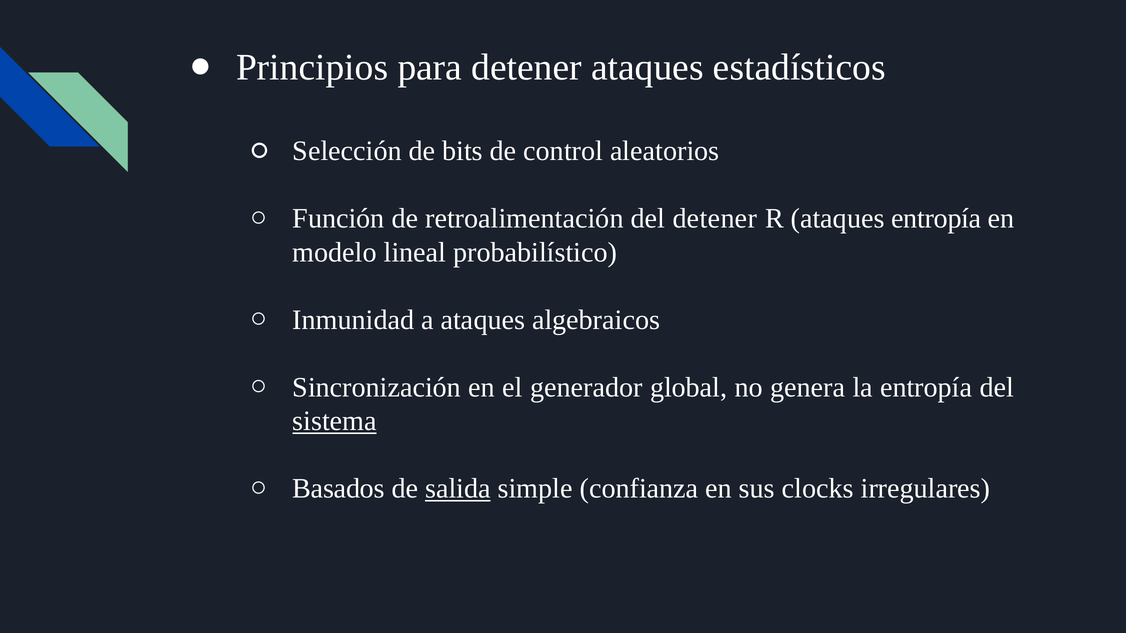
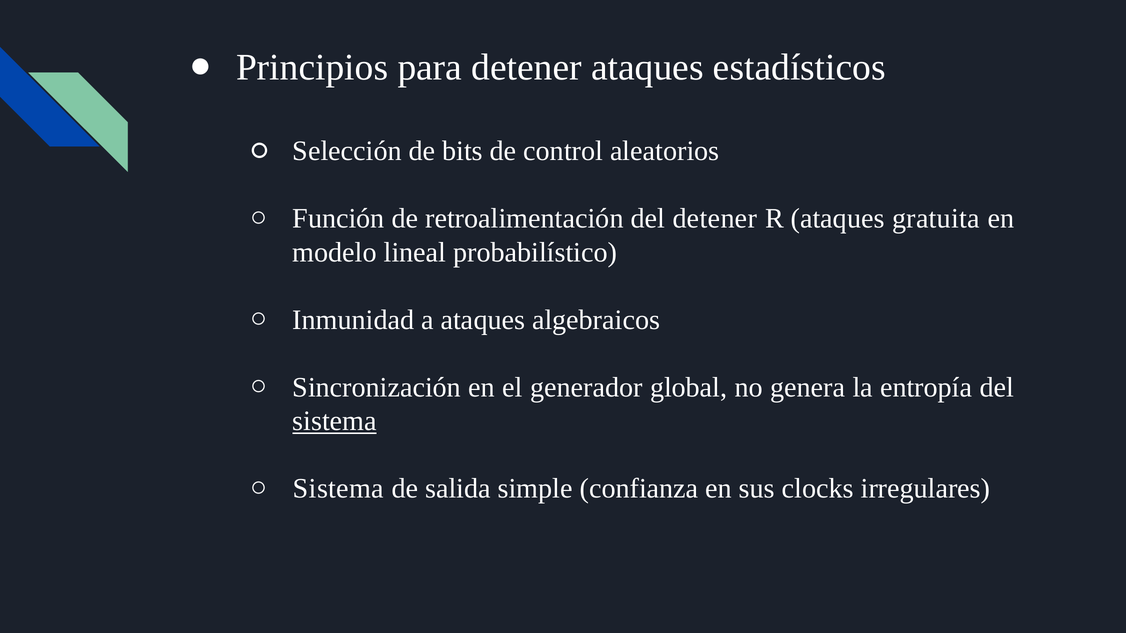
ataques entropía: entropía -> gratuita
Basados at (339, 489): Basados -> Sistema
salida underline: present -> none
